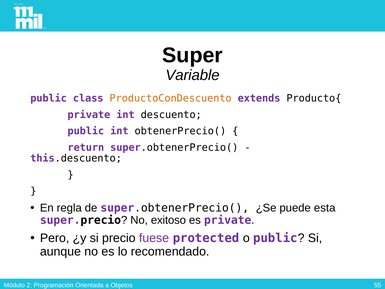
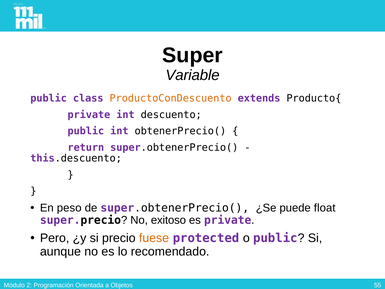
regla: regla -> peso
esta: esta -> float
fuese colour: purple -> orange
